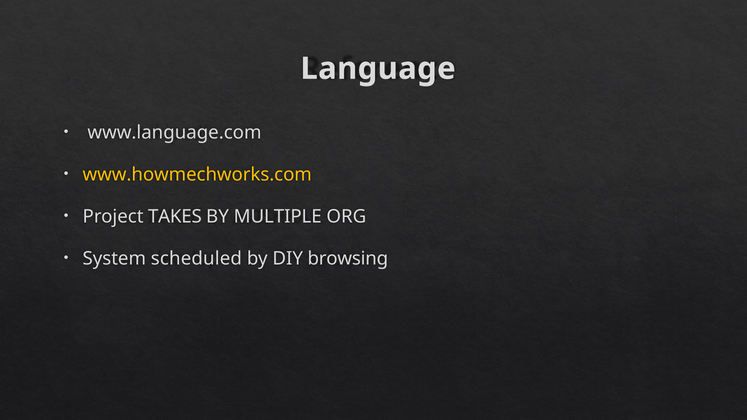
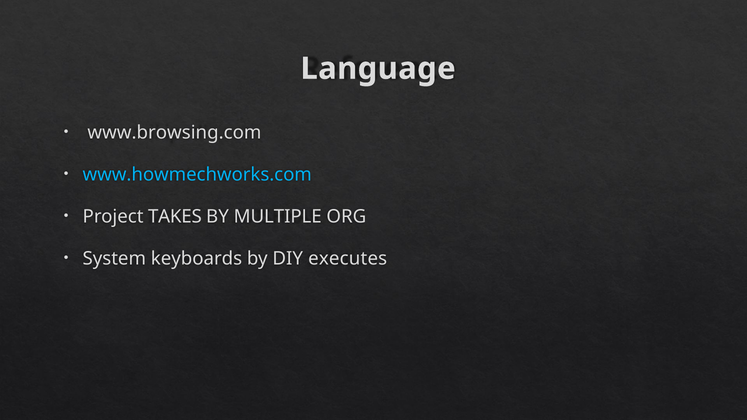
www.language.com: www.language.com -> www.browsing.com
www.howmechworks.com colour: yellow -> light blue
scheduled: scheduled -> keyboards
browsing: browsing -> executes
